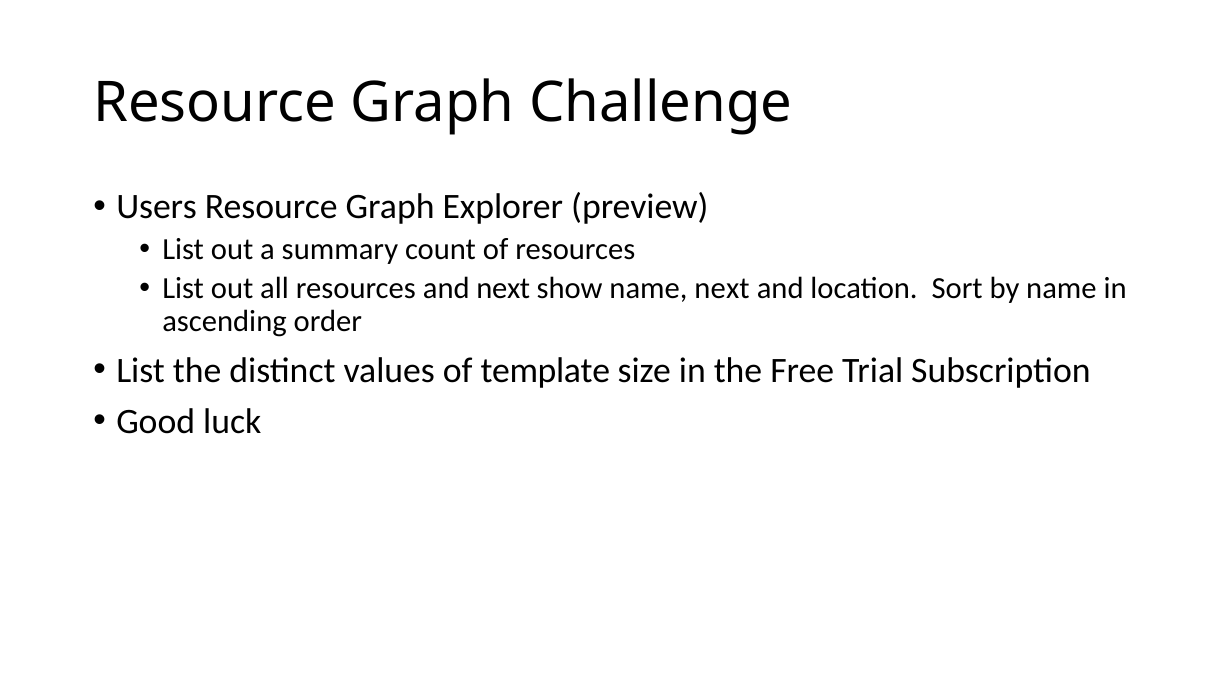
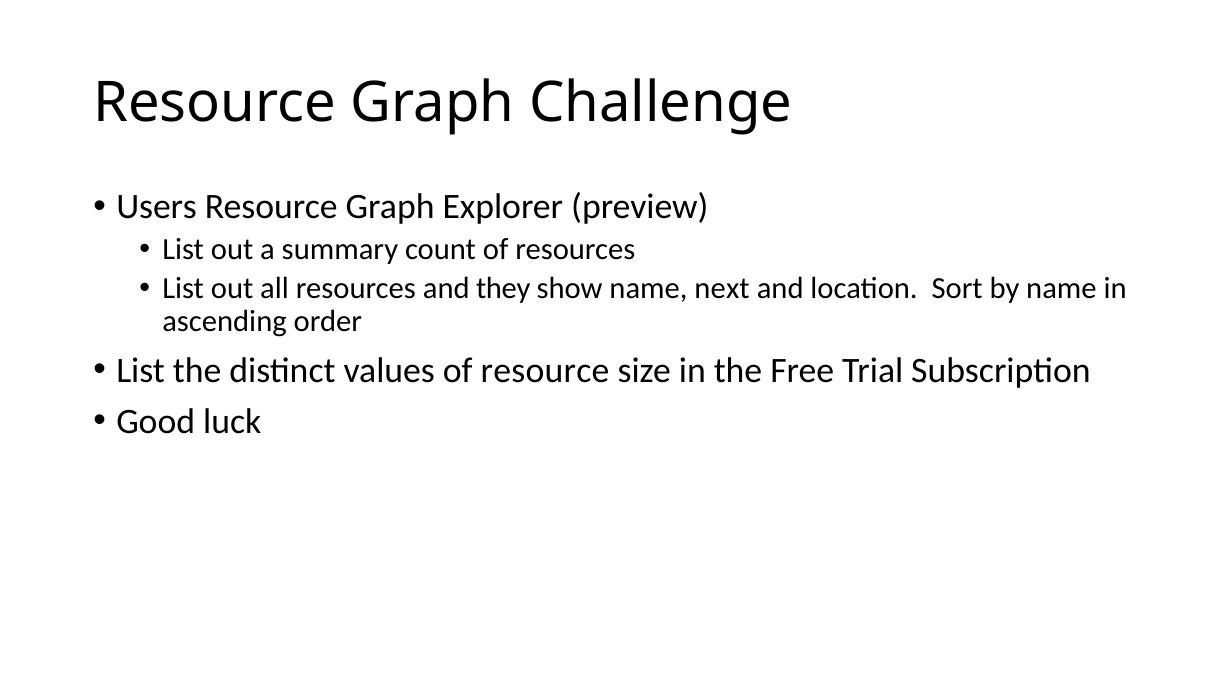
and next: next -> they
of template: template -> resource
